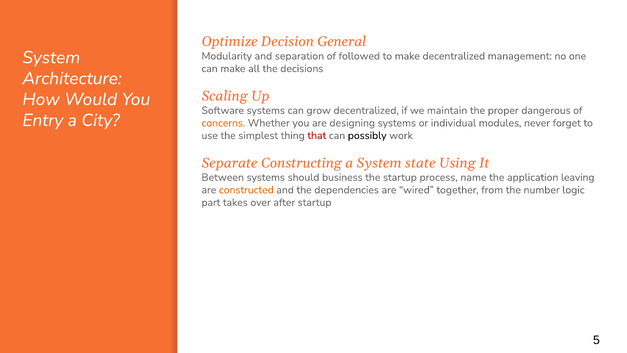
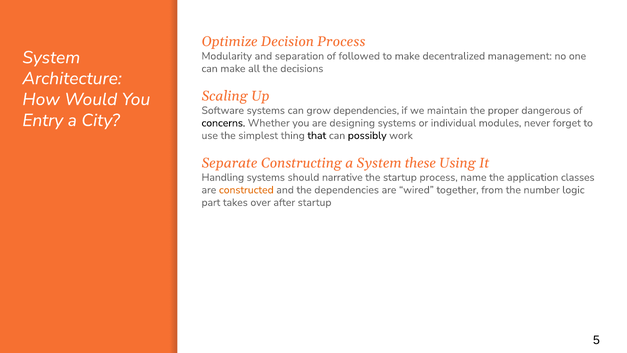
Decision General: General -> Process
grow decentralized: decentralized -> dependencies
concerns colour: orange -> black
that colour: red -> black
state: state -> these
Between: Between -> Handling
business: business -> narrative
leaving: leaving -> classes
